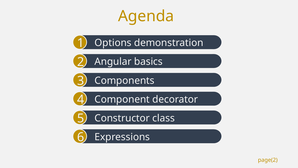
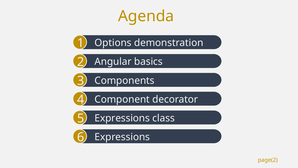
Constructor at (122, 118): Constructor -> Expressions
